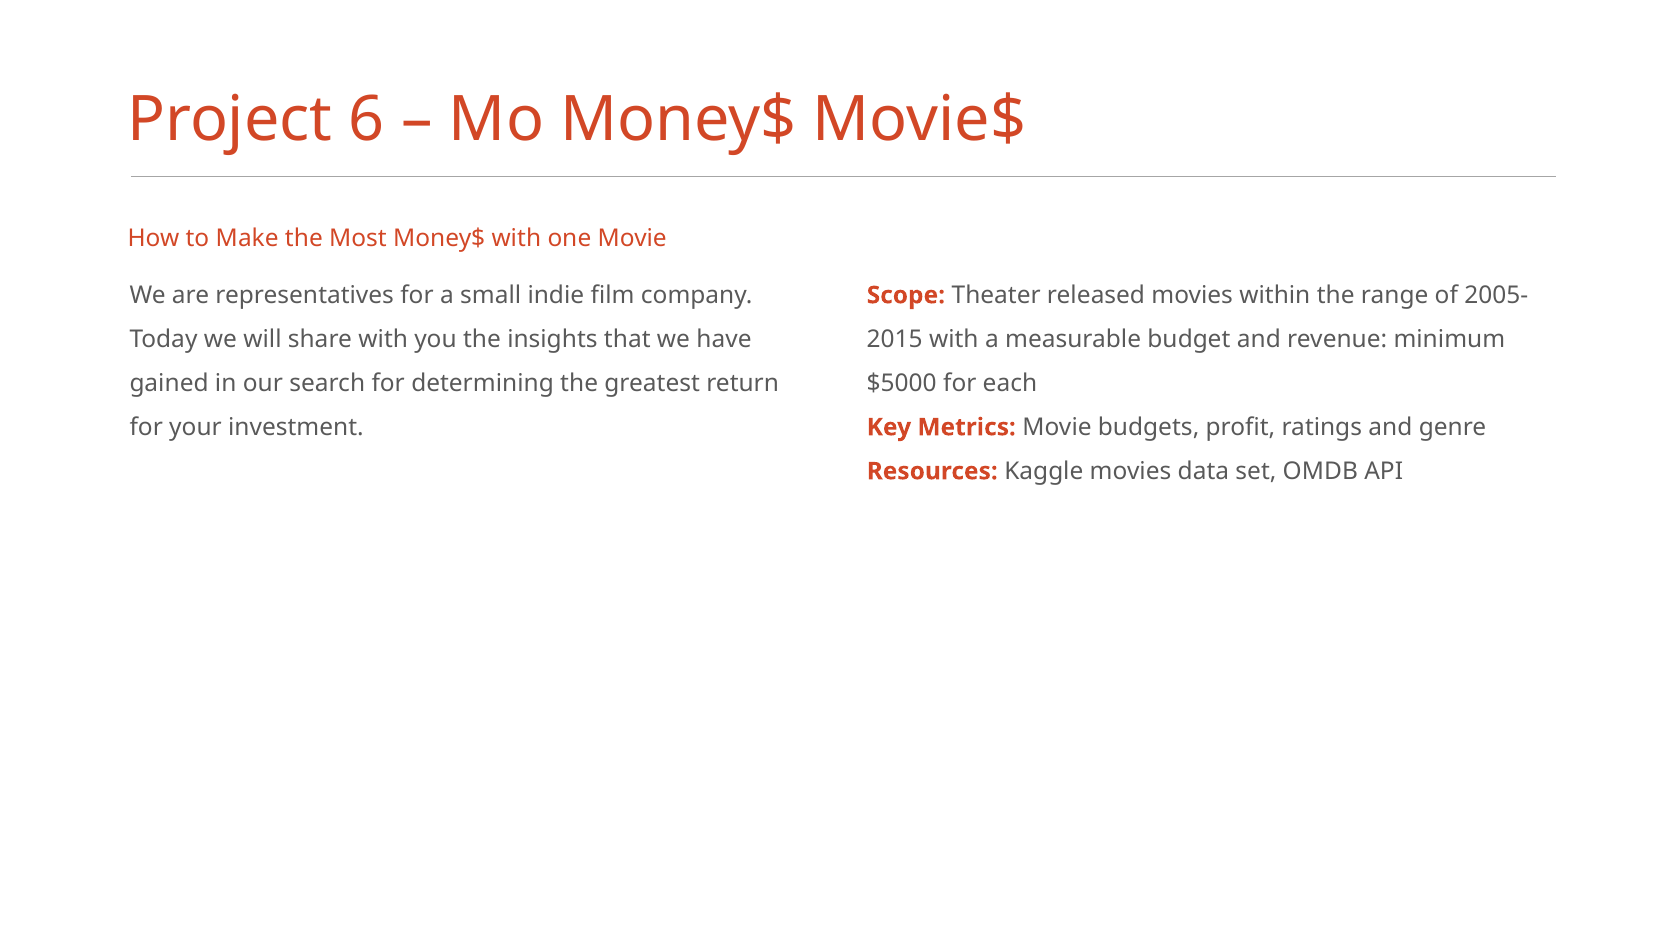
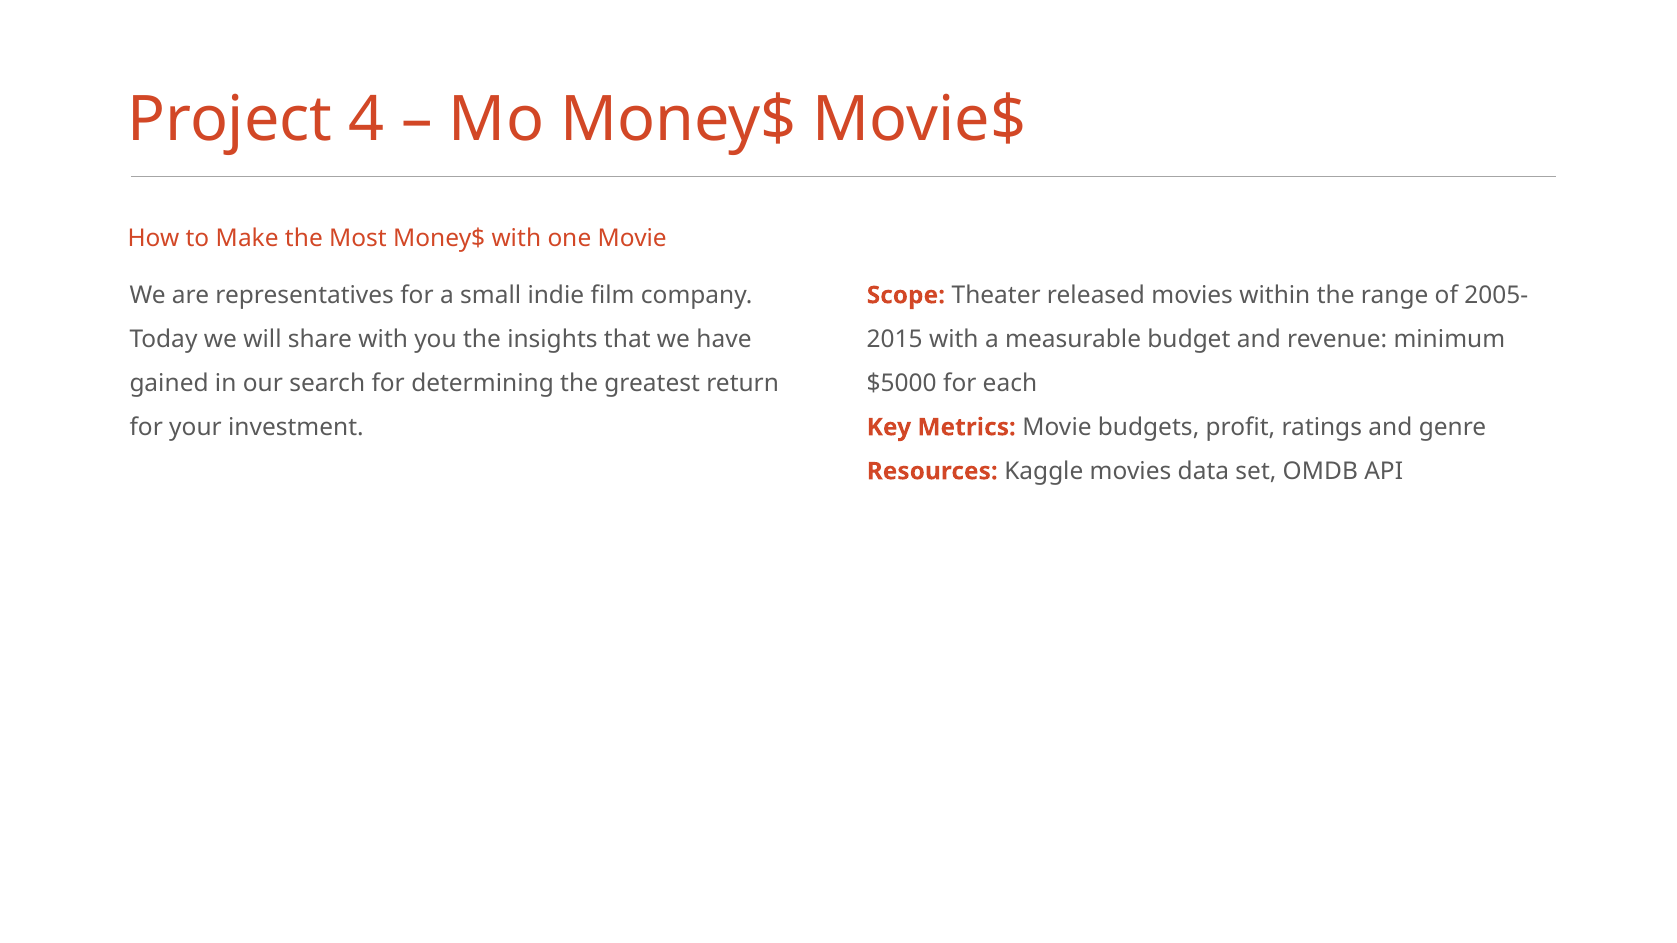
6: 6 -> 4
